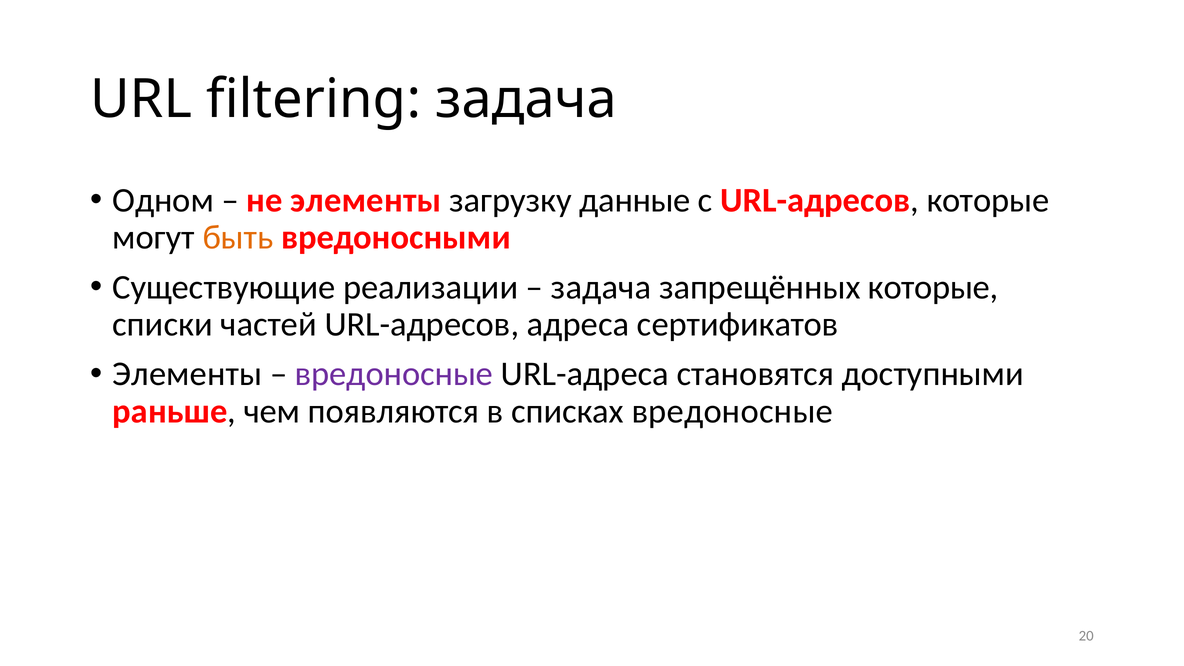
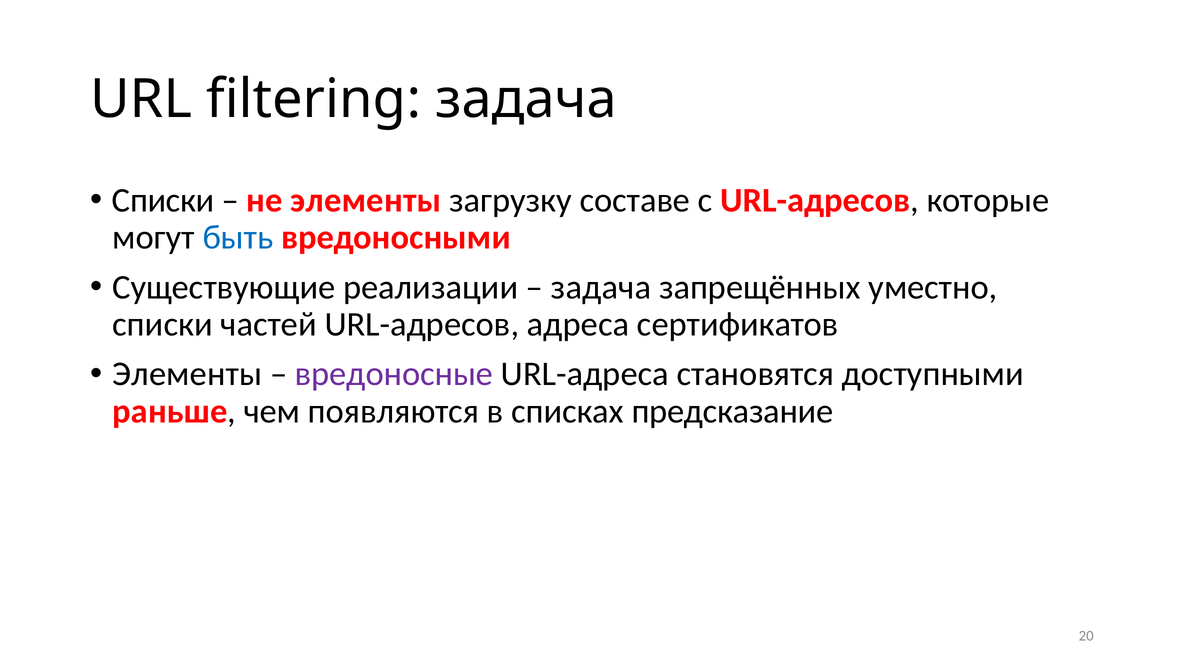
Одном at (163, 200): Одном -> Списки
данные: данные -> составе
быть colour: orange -> blue
запрещённых которые: которые -> уместно
списках вредоносные: вредоносные -> предсказание
